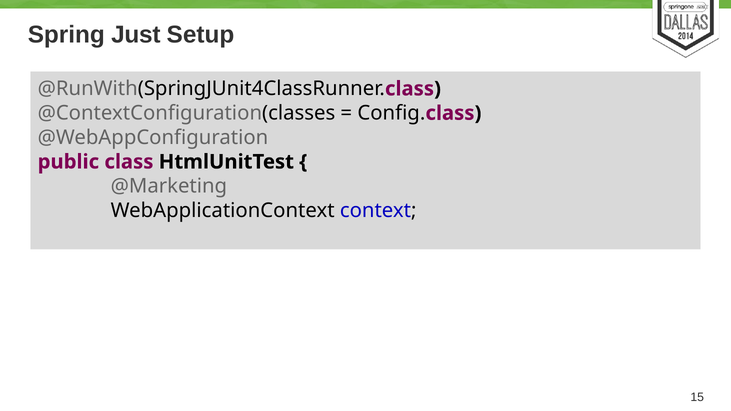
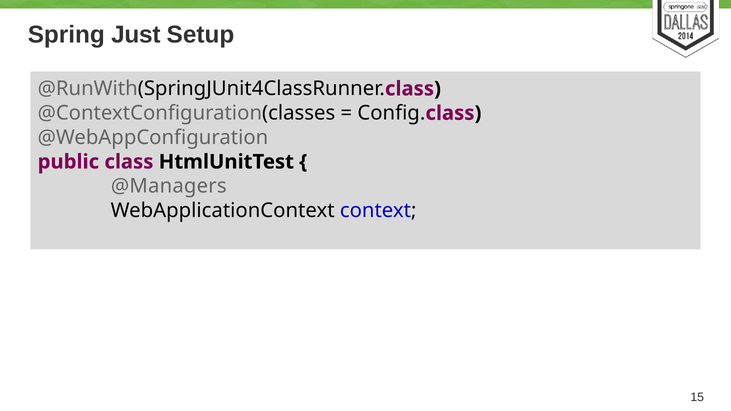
@Marketing: @Marketing -> @Managers
